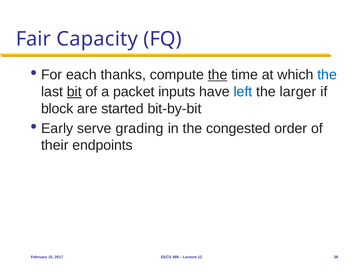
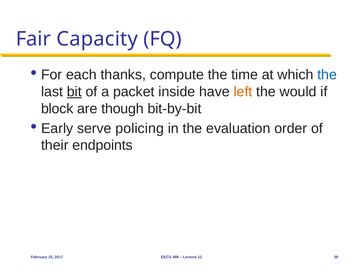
the at (218, 75) underline: present -> none
inputs: inputs -> inside
left colour: blue -> orange
larger: larger -> would
started: started -> though
grading: grading -> policing
congested: congested -> evaluation
